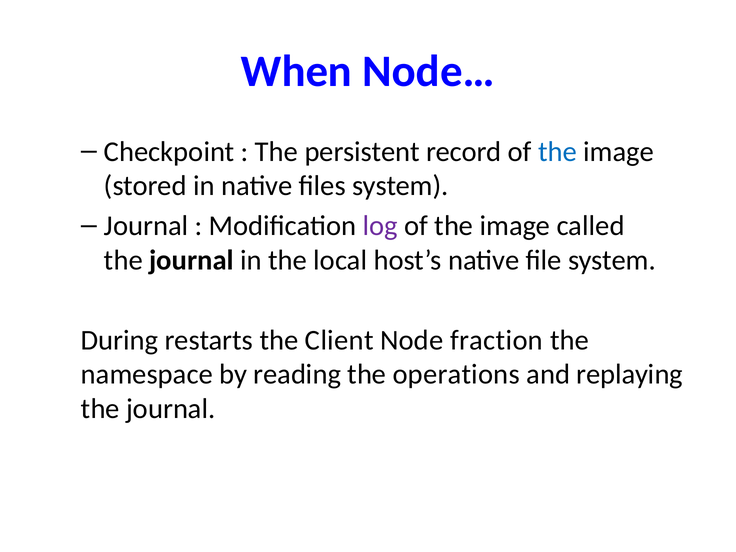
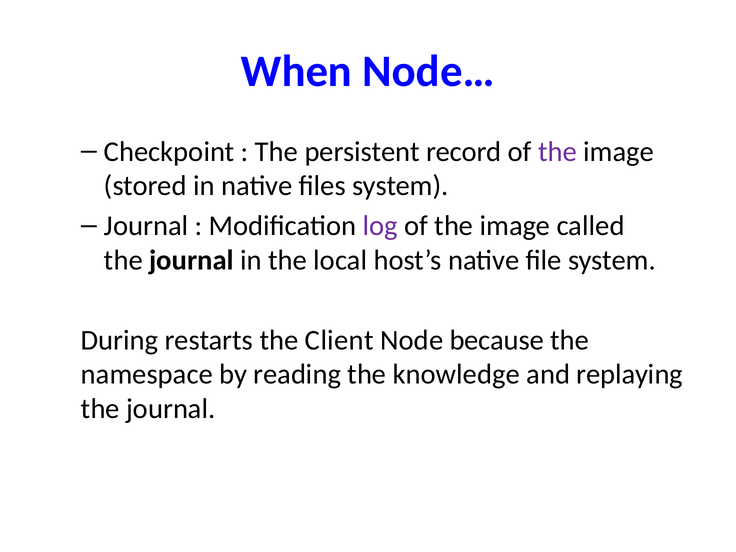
the at (557, 152) colour: blue -> purple
fraction: fraction -> because
operations: operations -> knowledge
